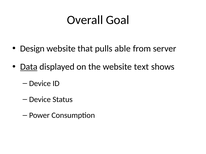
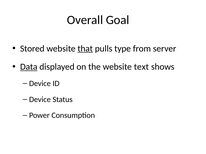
Design: Design -> Stored
that underline: none -> present
able: able -> type
